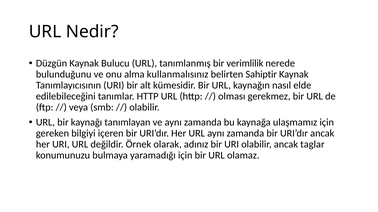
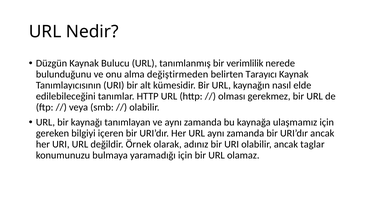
kullanmalısınız: kullanmalısınız -> değiştirmeden
Sahiptir: Sahiptir -> Tarayıcı
